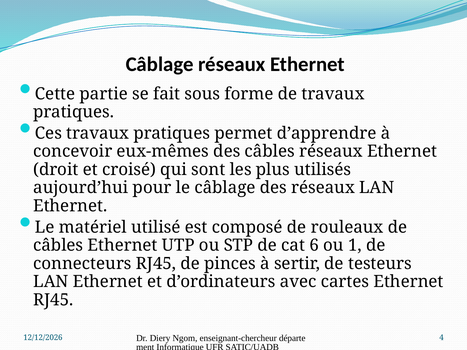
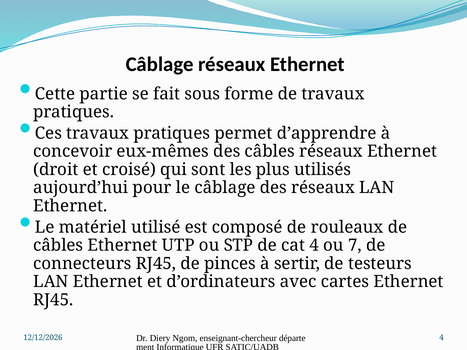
cat 6: 6 -> 4
1: 1 -> 7
